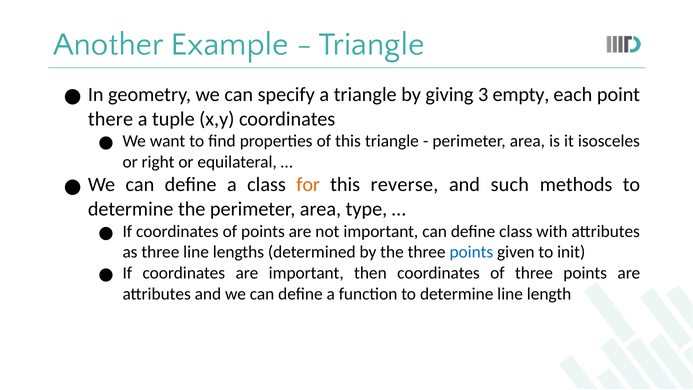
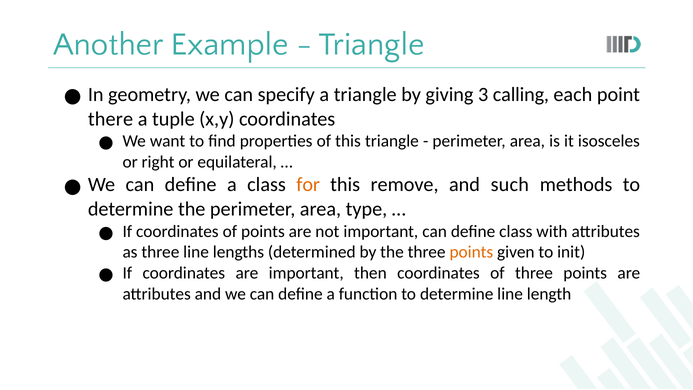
empty: empty -> calling
reverse: reverse -> remove
points at (471, 252) colour: blue -> orange
